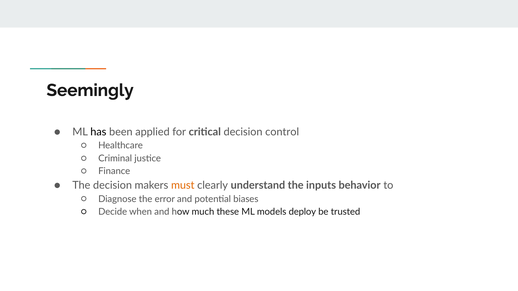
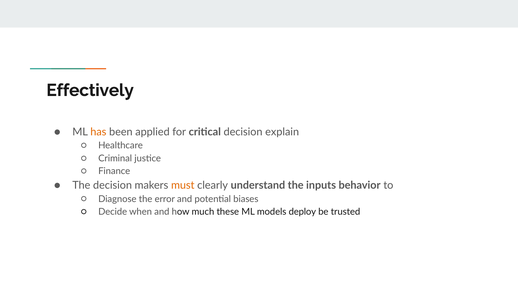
Seemingly: Seemingly -> Effectively
has colour: black -> orange
control: control -> explain
